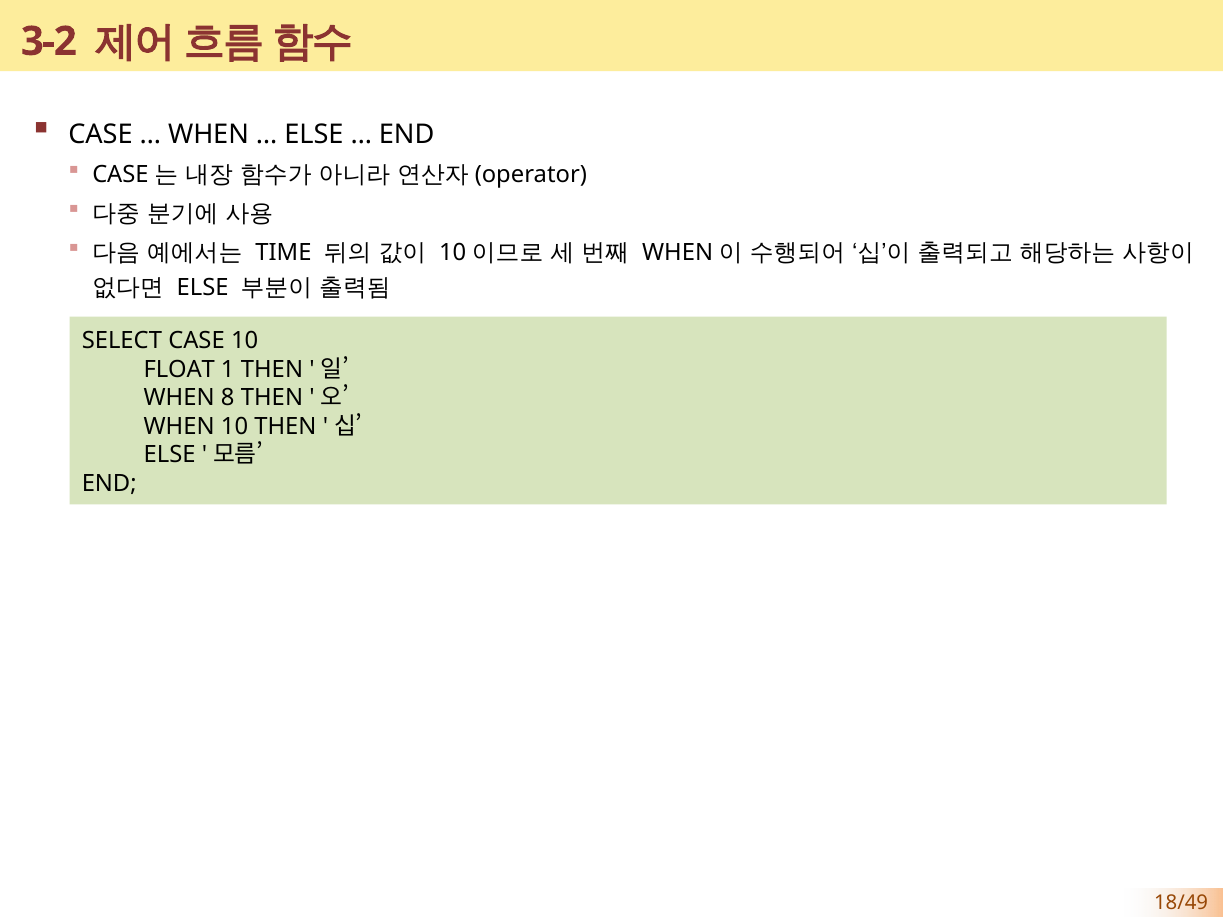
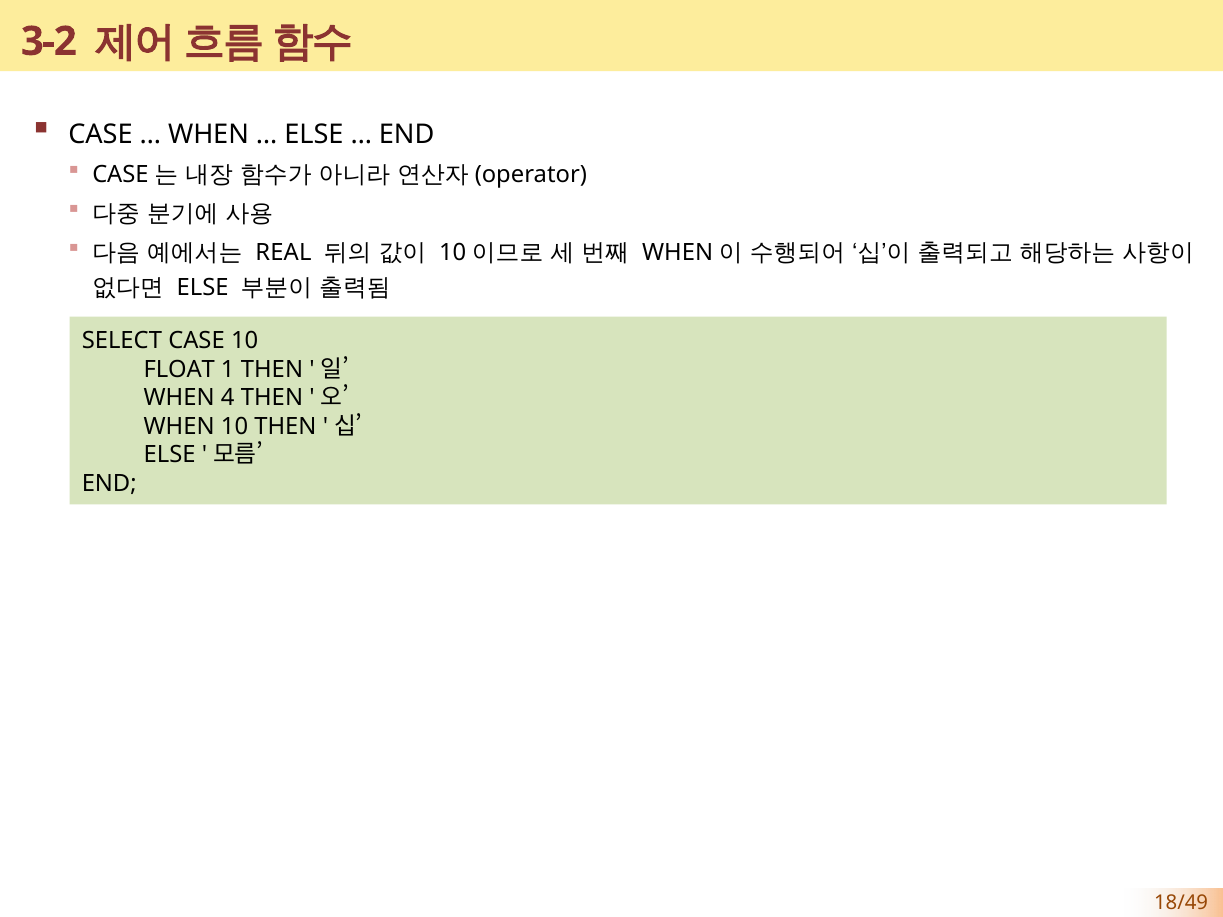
TIME: TIME -> REAL
8: 8 -> 4
